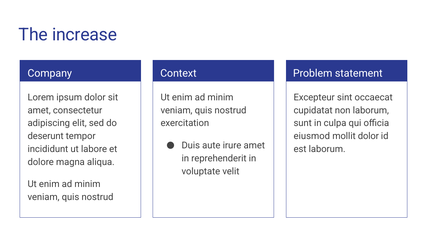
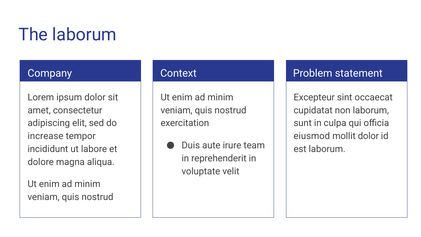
The increase: increase -> laborum
deserunt: deserunt -> increase
irure amet: amet -> team
